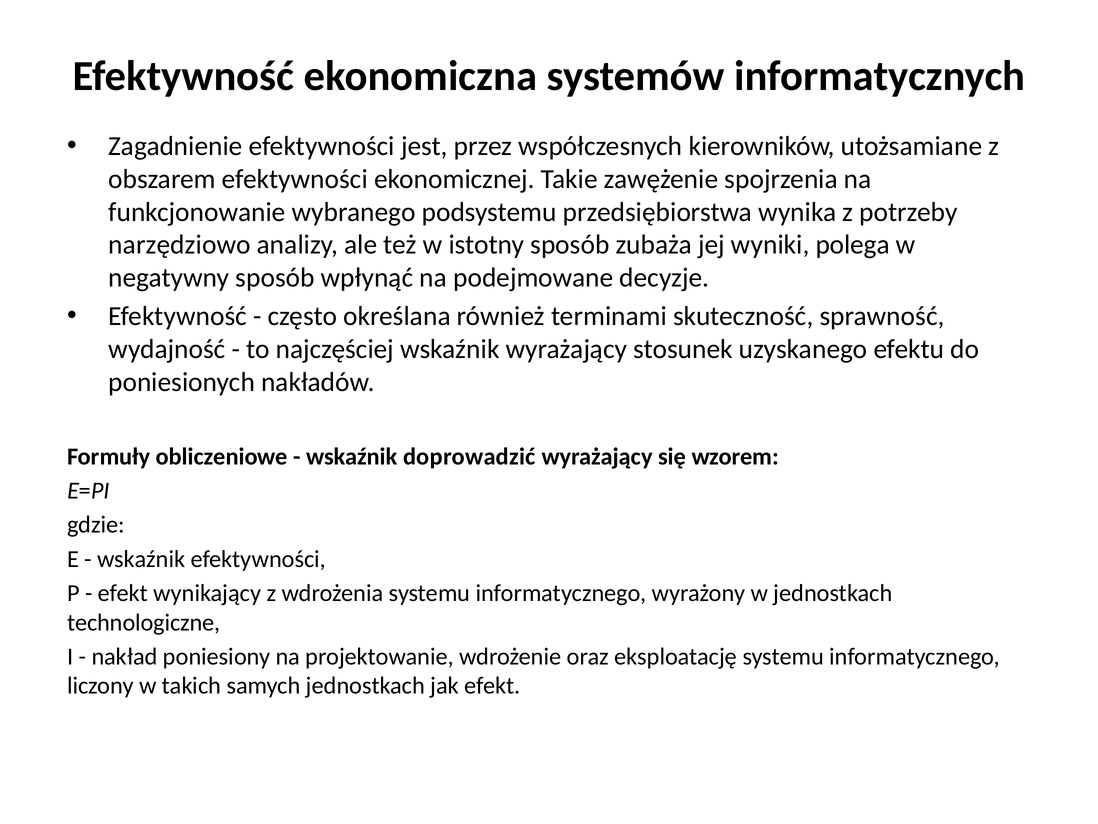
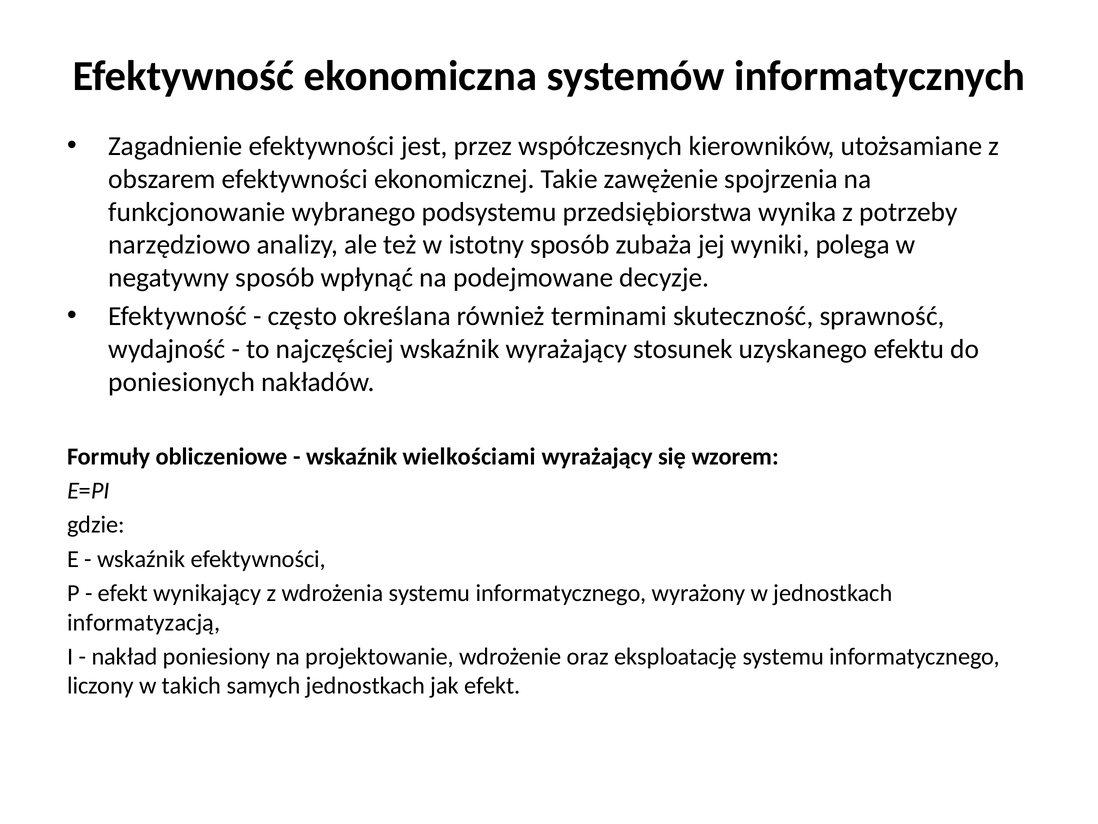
doprowadzić: doprowadzić -> wielkościami
technologiczne: technologiczne -> informatyzacją
